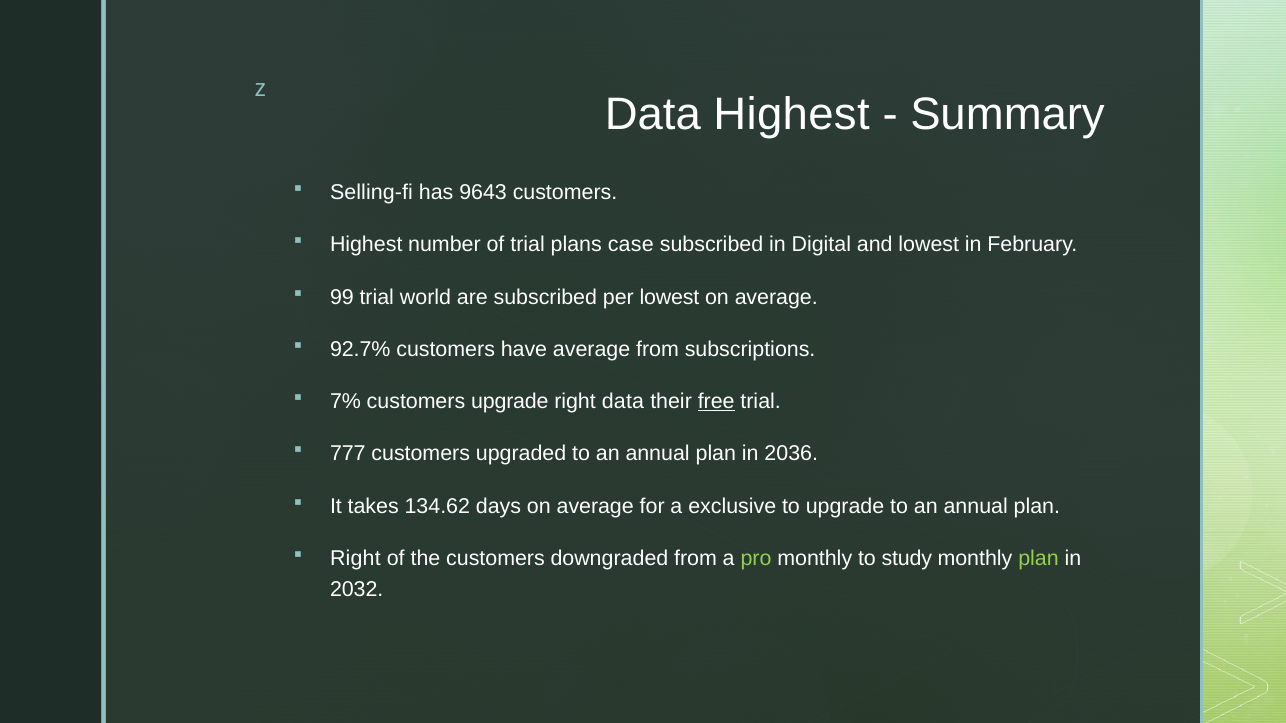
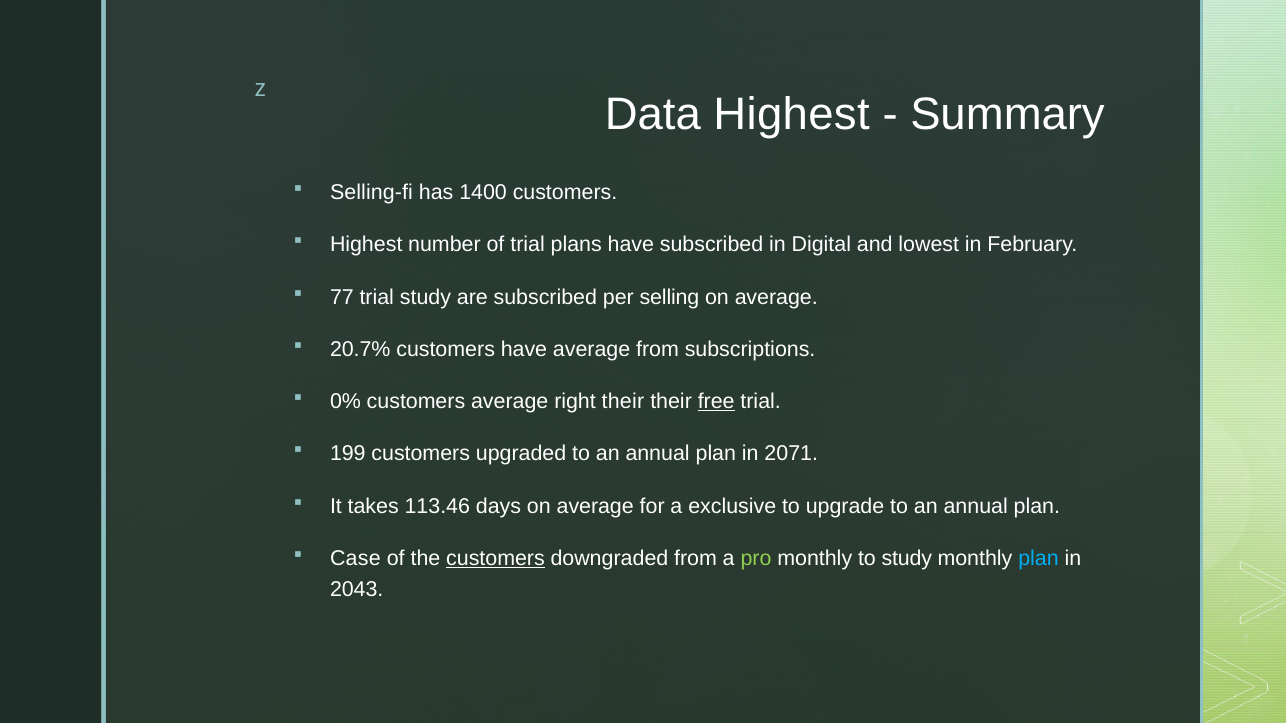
9643: 9643 -> 1400
plans case: case -> have
99: 99 -> 77
trial world: world -> study
per lowest: lowest -> selling
92.7%: 92.7% -> 20.7%
7%: 7% -> 0%
customers upgrade: upgrade -> average
right data: data -> their
777: 777 -> 199
2036: 2036 -> 2071
134.62: 134.62 -> 113.46
Right at (355, 559): Right -> Case
customers at (496, 559) underline: none -> present
plan at (1038, 559) colour: light green -> light blue
2032: 2032 -> 2043
